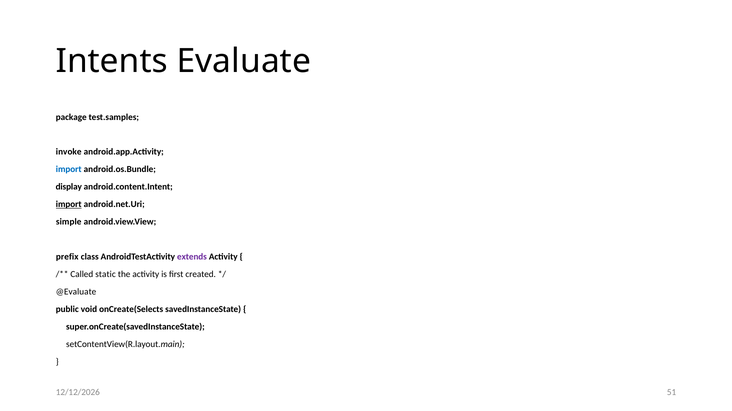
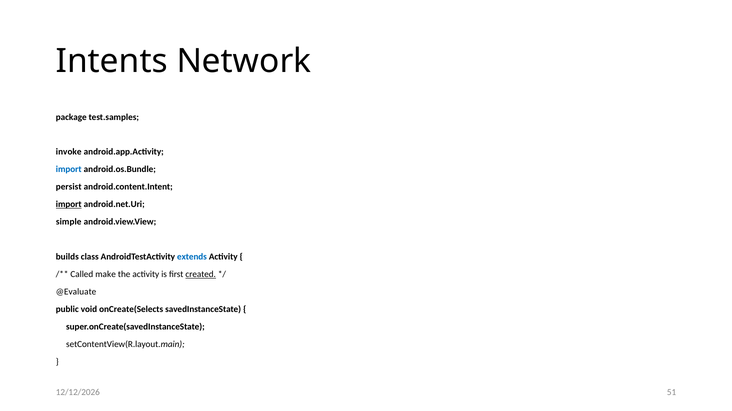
Evaluate: Evaluate -> Network
display: display -> persist
prefix: prefix -> builds
extends colour: purple -> blue
static: static -> make
created underline: none -> present
